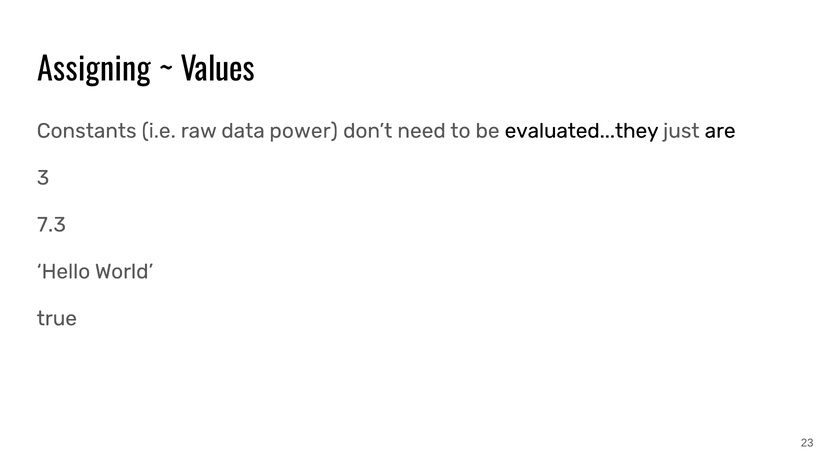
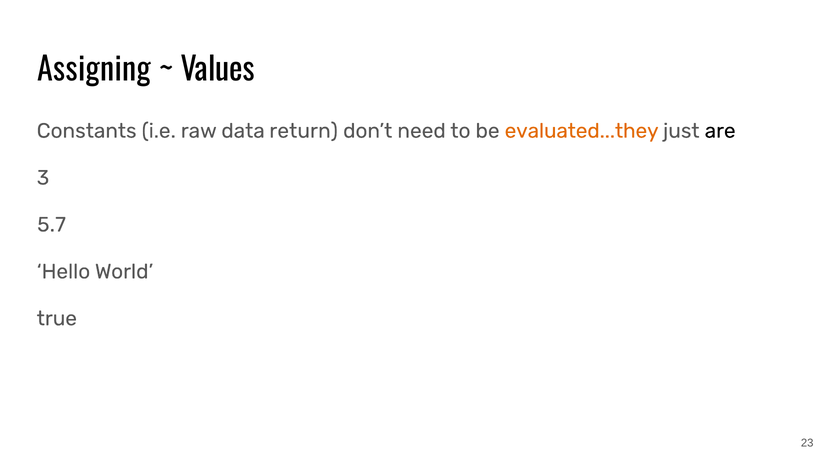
power: power -> return
evaluated...they colour: black -> orange
7.3: 7.3 -> 5.7
